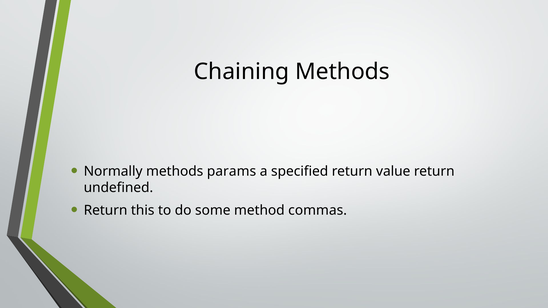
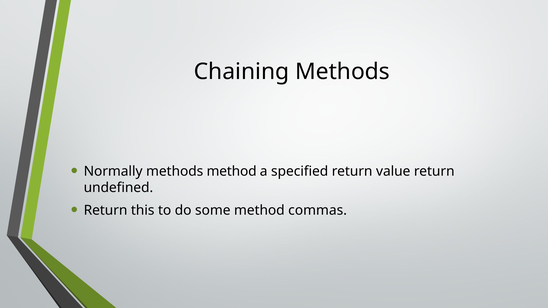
methods params: params -> method
